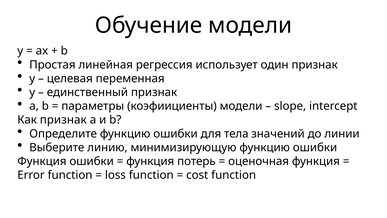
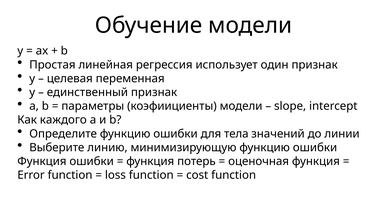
Как признак: признак -> каждого
